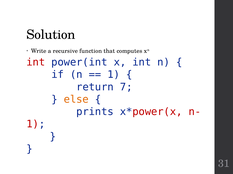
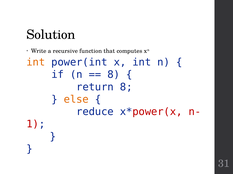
int at (36, 62) colour: red -> orange
1 at (114, 75): 1 -> 8
return 7: 7 -> 8
prints: prints -> reduce
